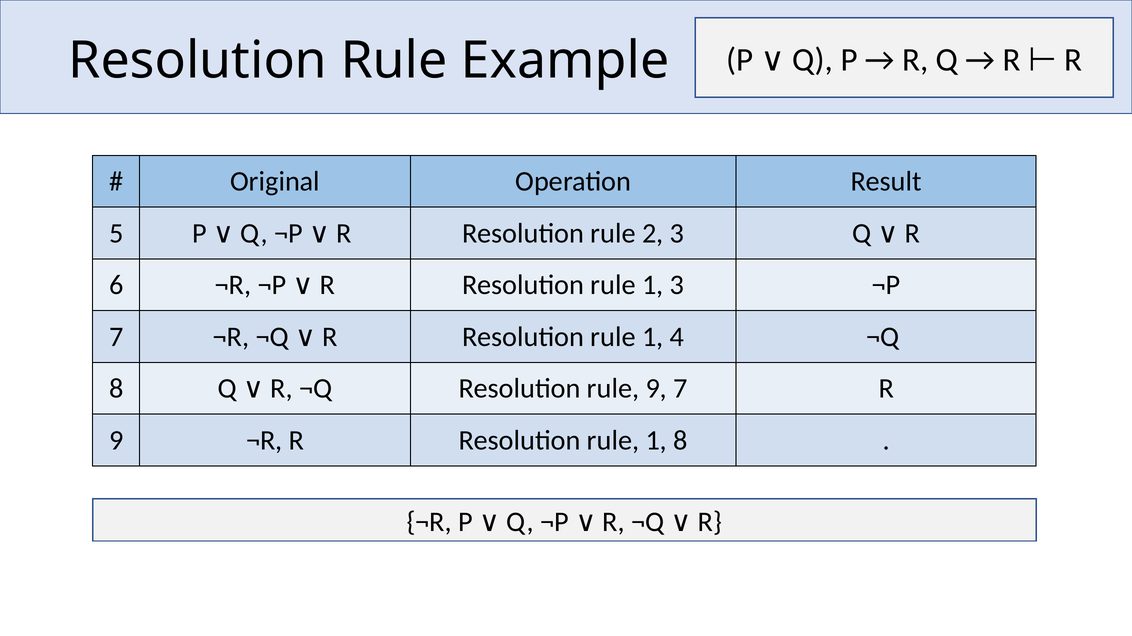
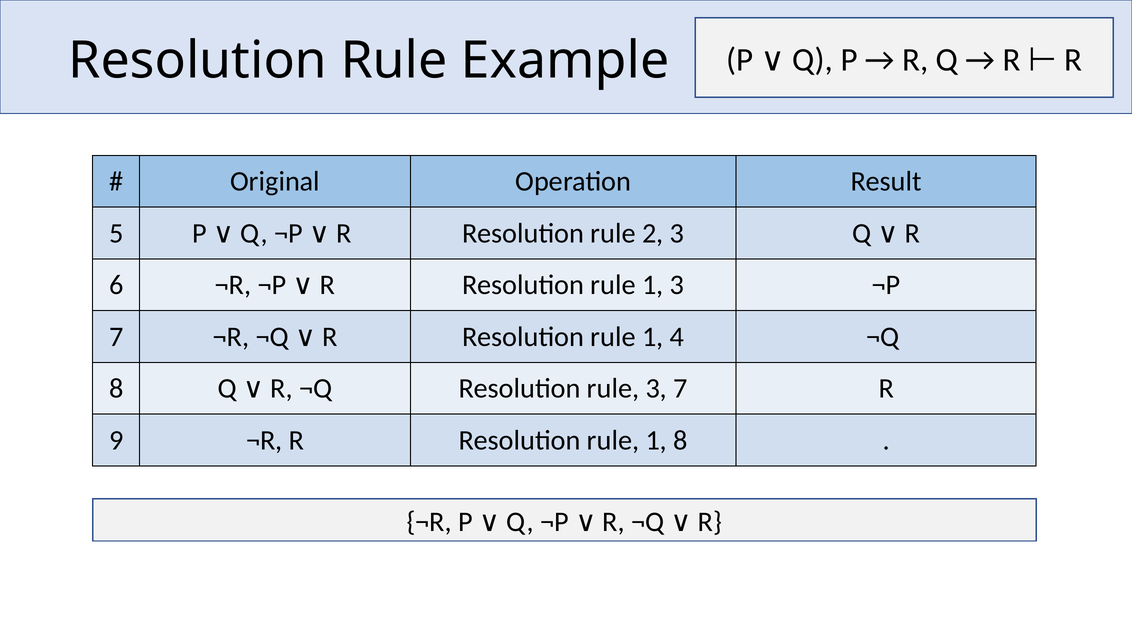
rule 9: 9 -> 3
